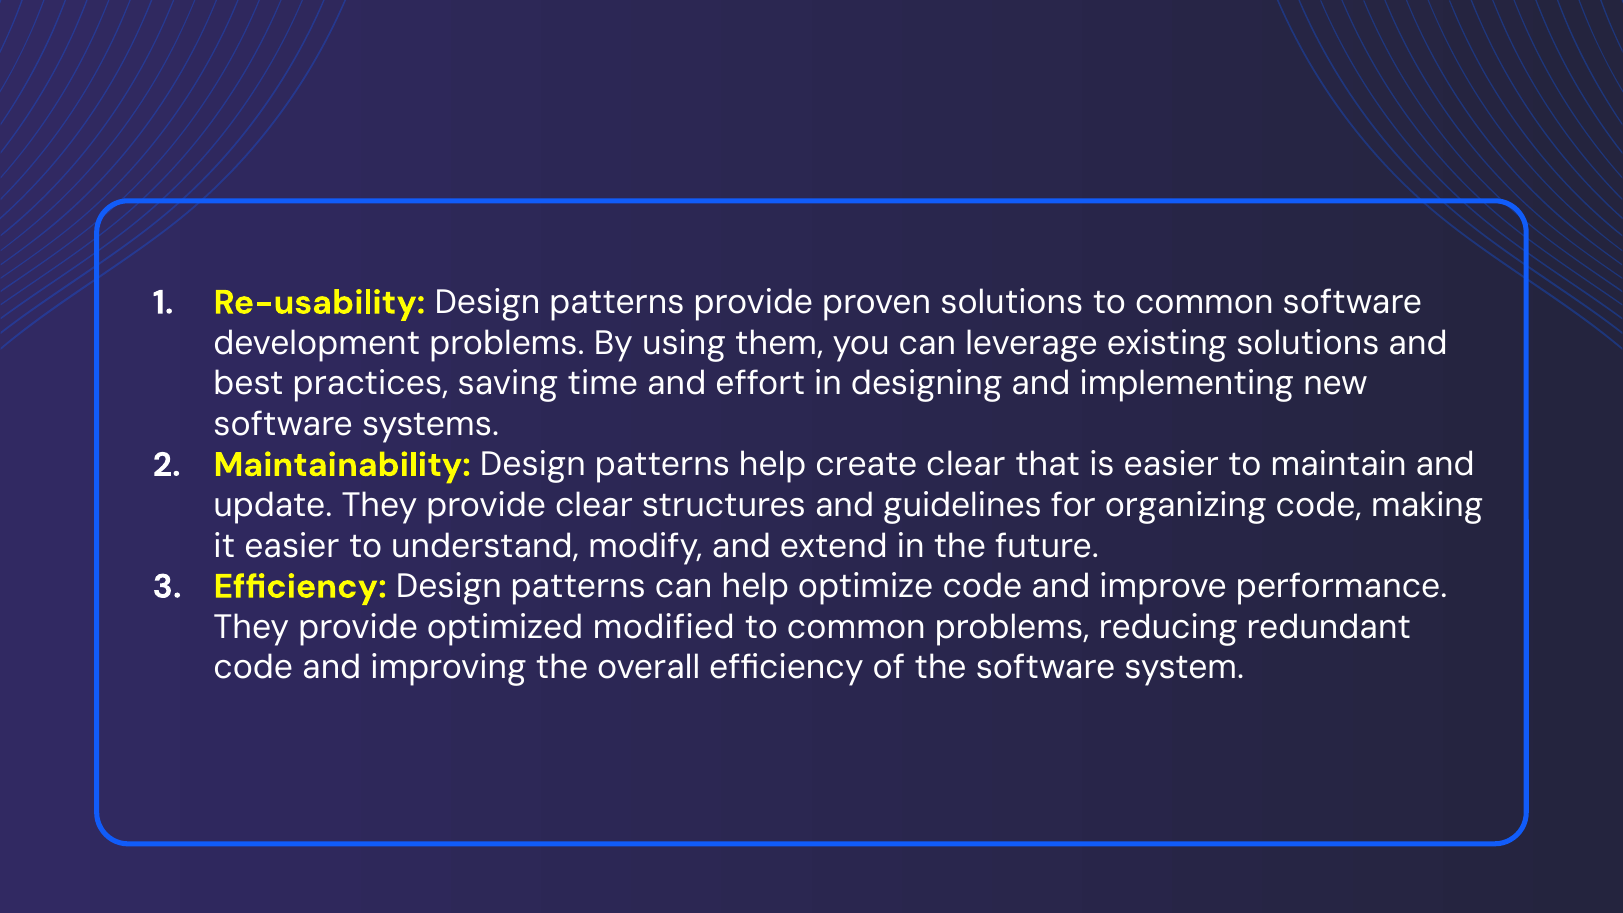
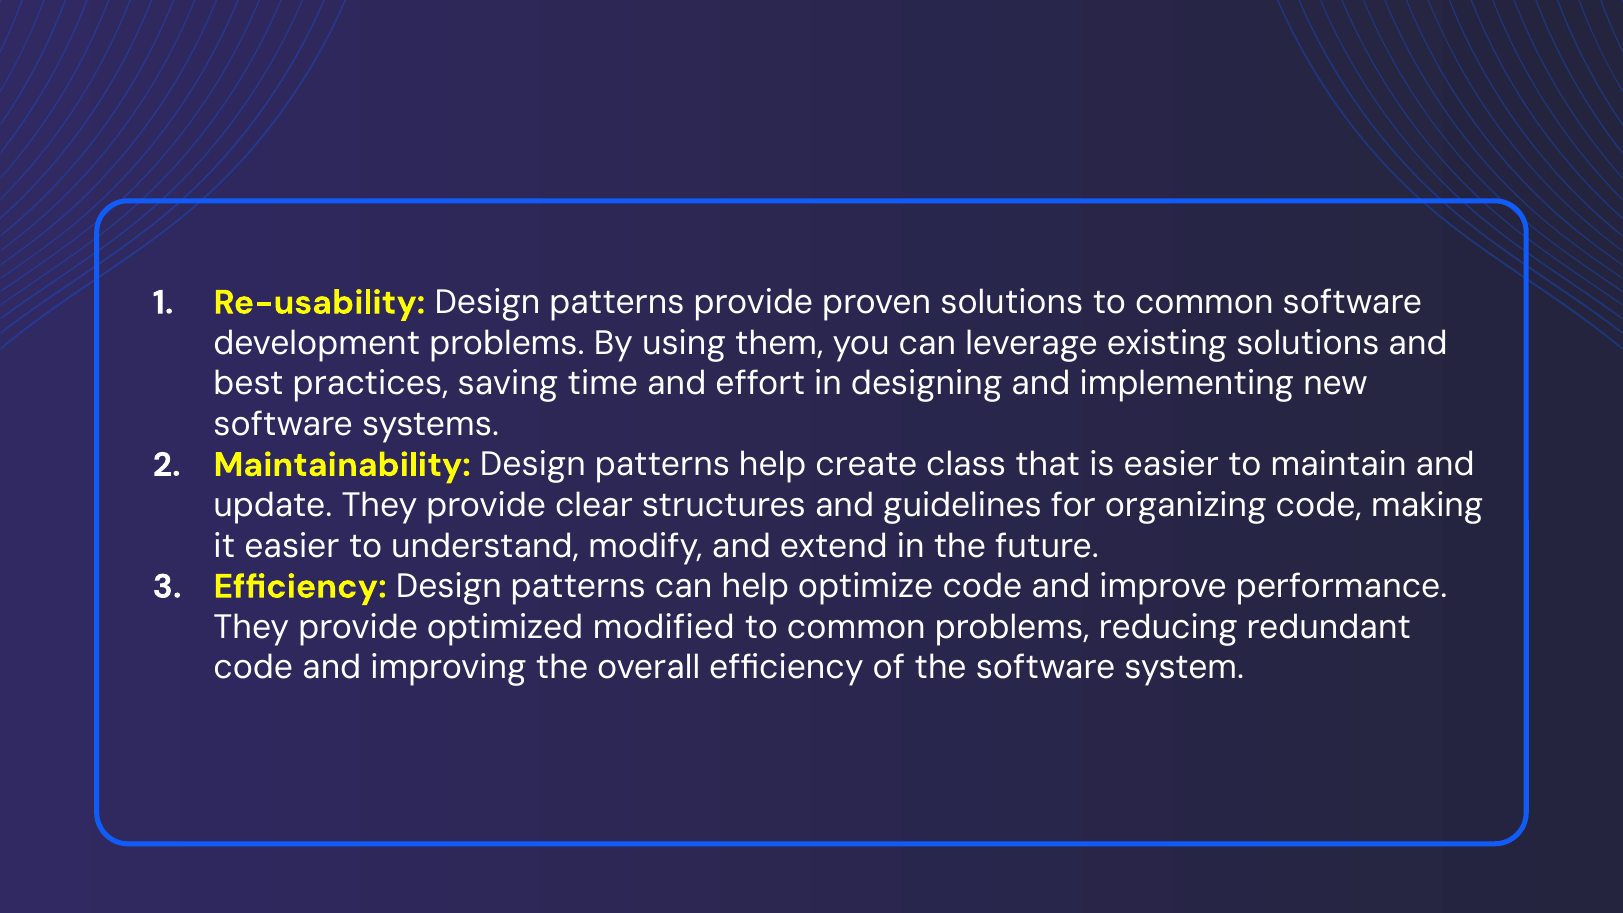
create clear: clear -> class
